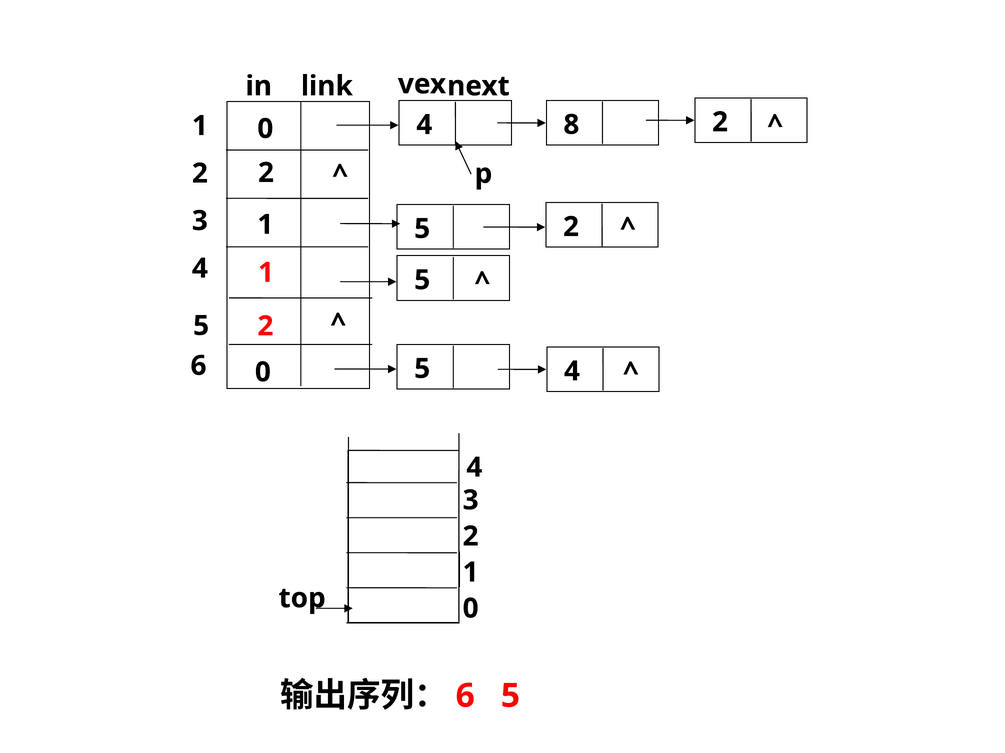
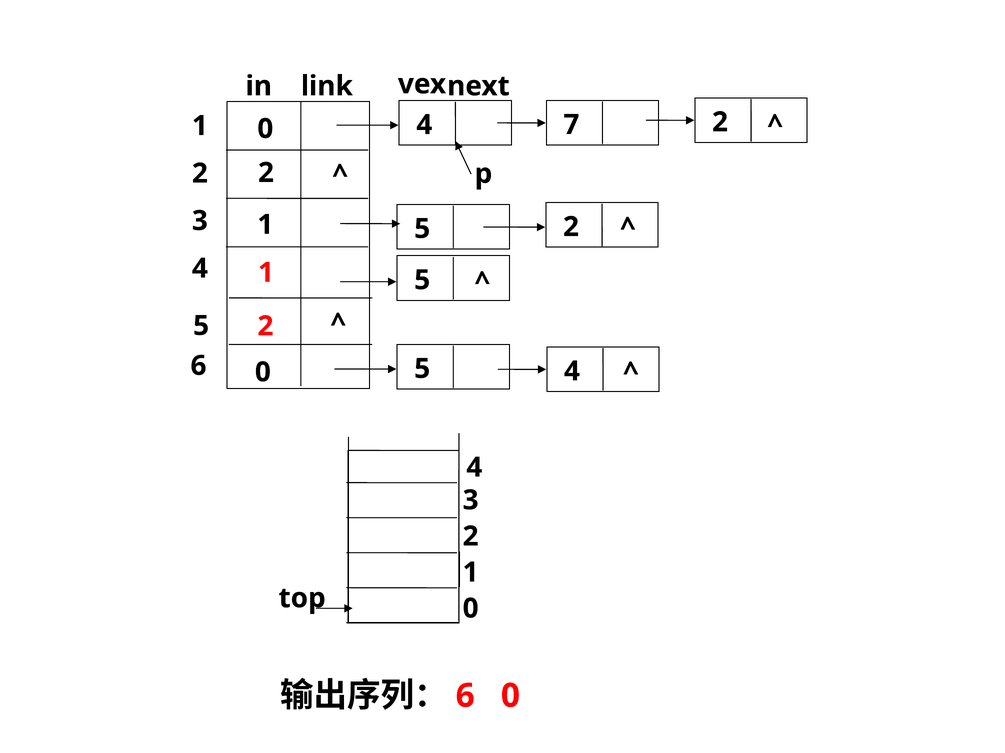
8: 8 -> 7
6 5: 5 -> 0
